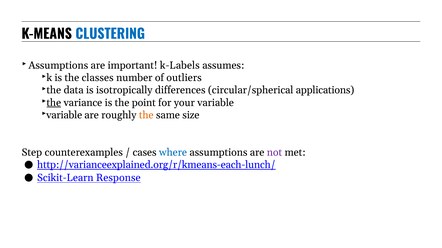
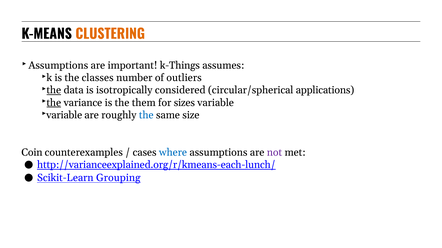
CLUSTERING colour: blue -> orange
k-Labels: k-Labels -> k-Things
the at (54, 90) underline: none -> present
differences: differences -> considered
point: point -> them
your: your -> sizes
the at (146, 115) colour: orange -> blue
Step: Step -> Coin
Response: Response -> Grouping
